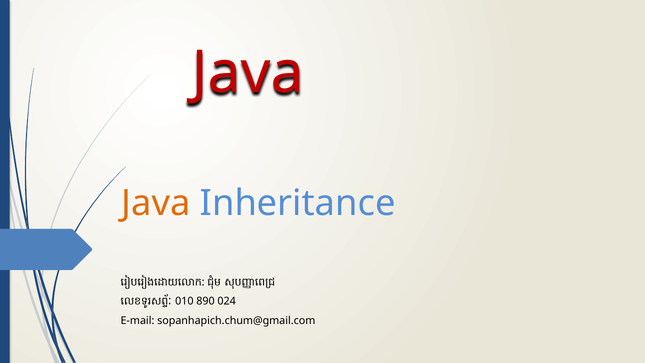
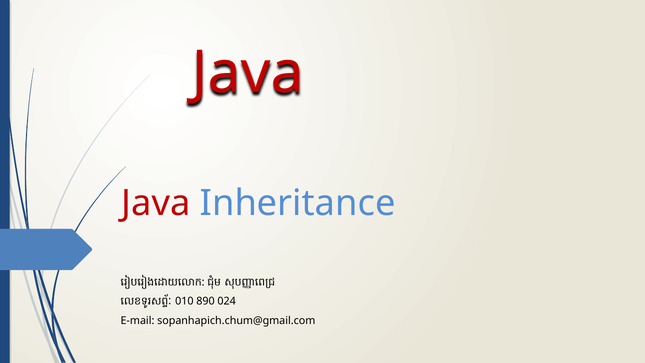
Java at (156, 203) colour: orange -> red
